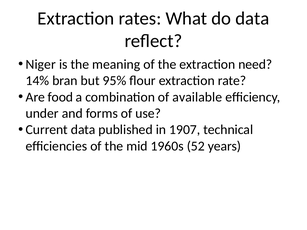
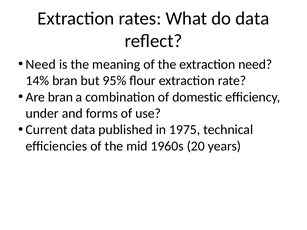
Niger at (41, 64): Niger -> Need
Are food: food -> bran
available: available -> domestic
1907: 1907 -> 1975
52: 52 -> 20
